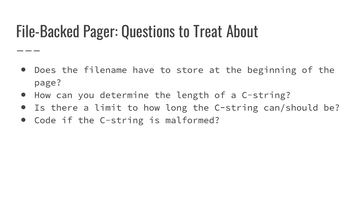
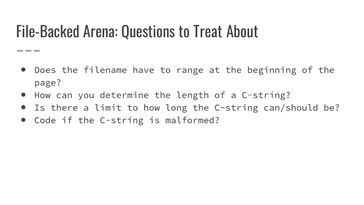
Pager: Pager -> Arena
store: store -> range
